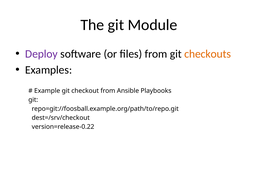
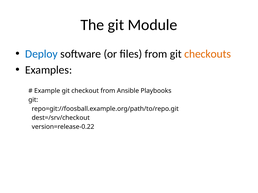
Deploy colour: purple -> blue
